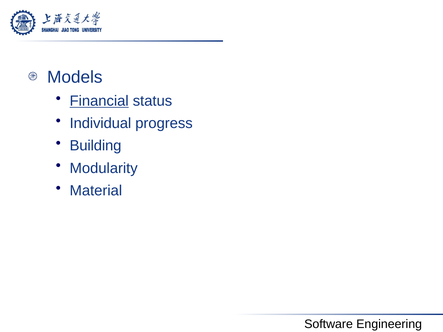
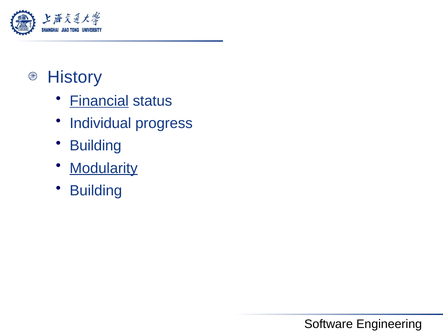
Models: Models -> History
Modularity underline: none -> present
Material at (96, 191): Material -> Building
